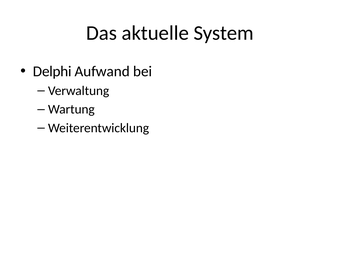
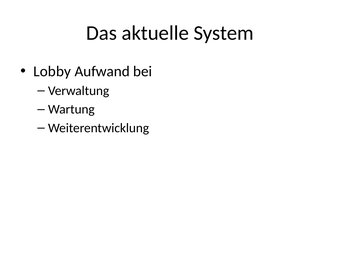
Delphi: Delphi -> Lobby
